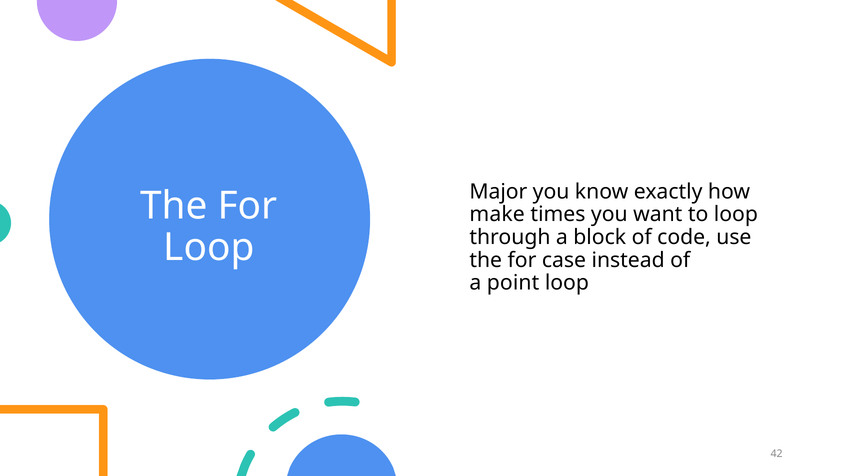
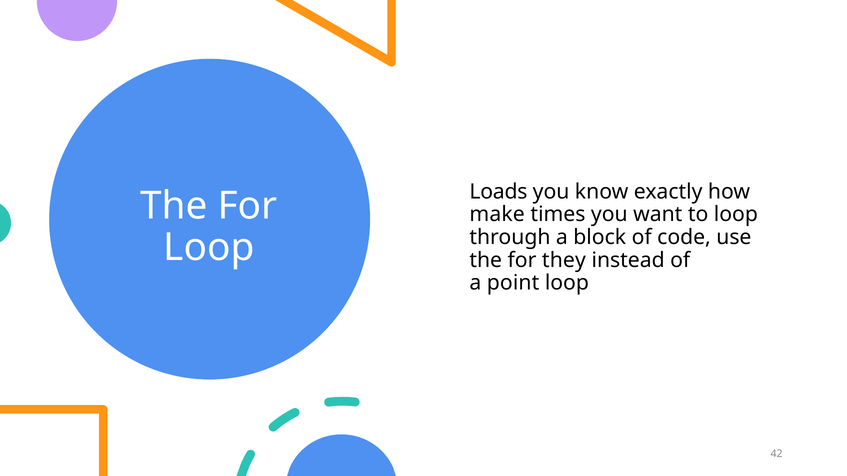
Major: Major -> Loads
case: case -> they
